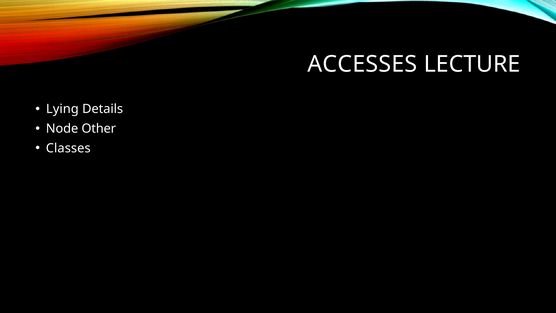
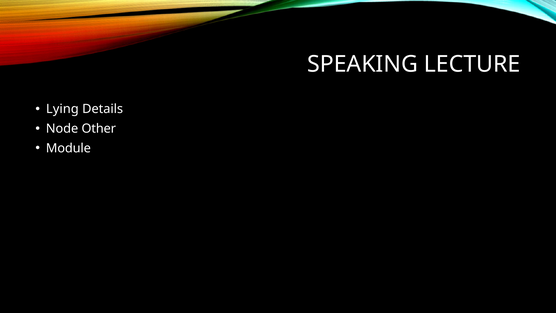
ACCESSES: ACCESSES -> SPEAKING
Classes: Classes -> Module
